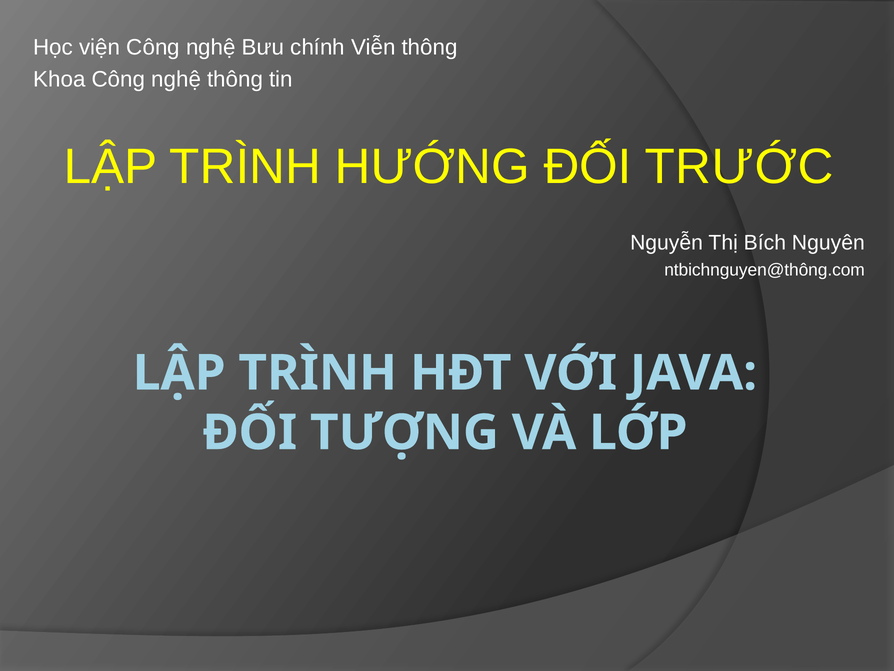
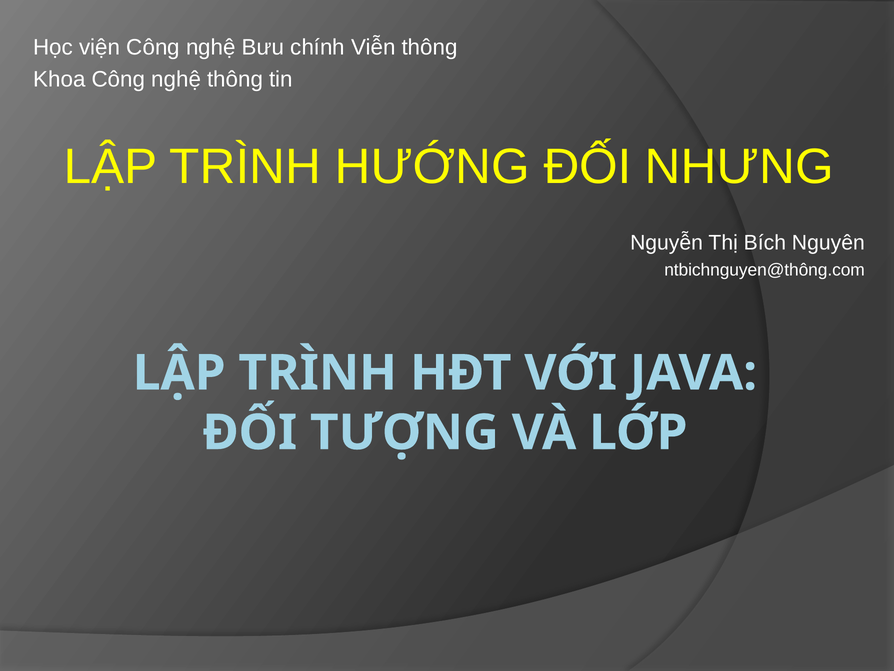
TRƯỚC: TRƯỚC -> NHƯNG
